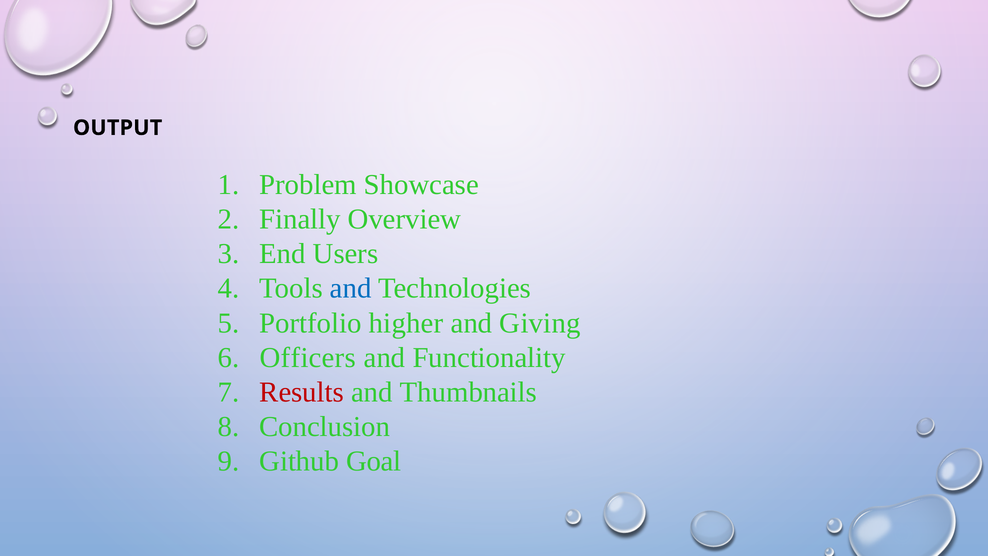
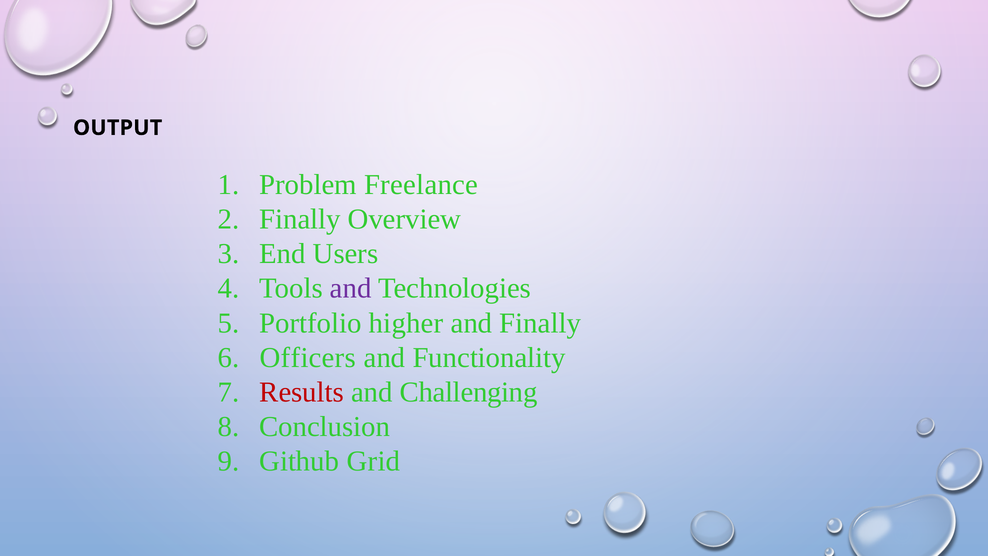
Showcase: Showcase -> Freelance
and at (351, 288) colour: blue -> purple
and Giving: Giving -> Finally
Thumbnails: Thumbnails -> Challenging
Goal: Goal -> Grid
